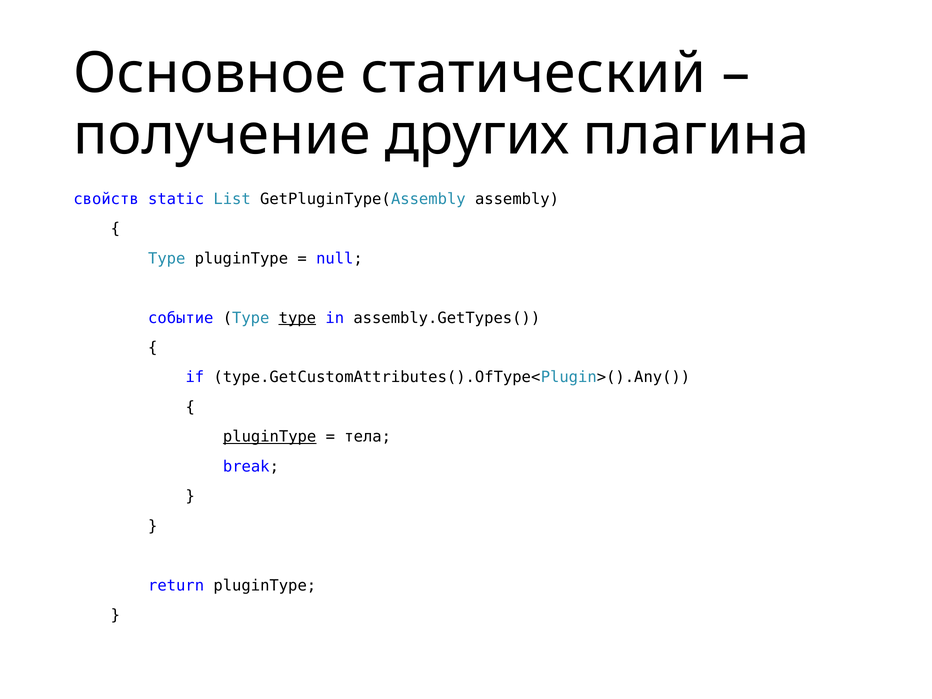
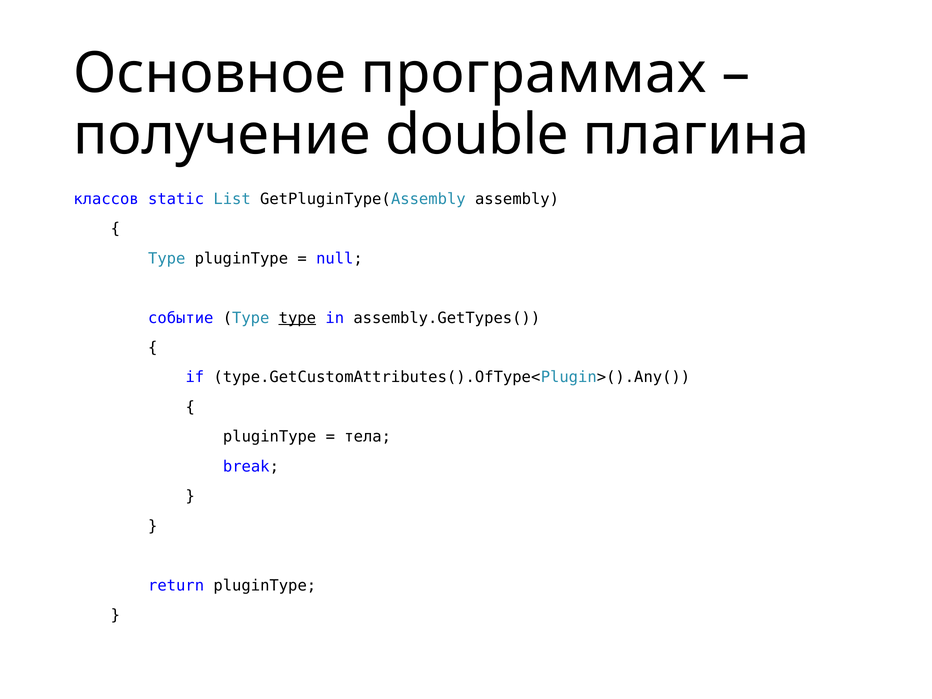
статический: статический -> программах
других: других -> double
свойств: свойств -> классов
pluginType at (270, 437) underline: present -> none
